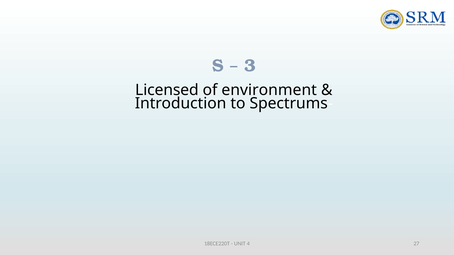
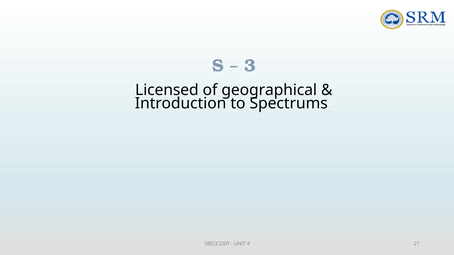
environment: environment -> geographical
